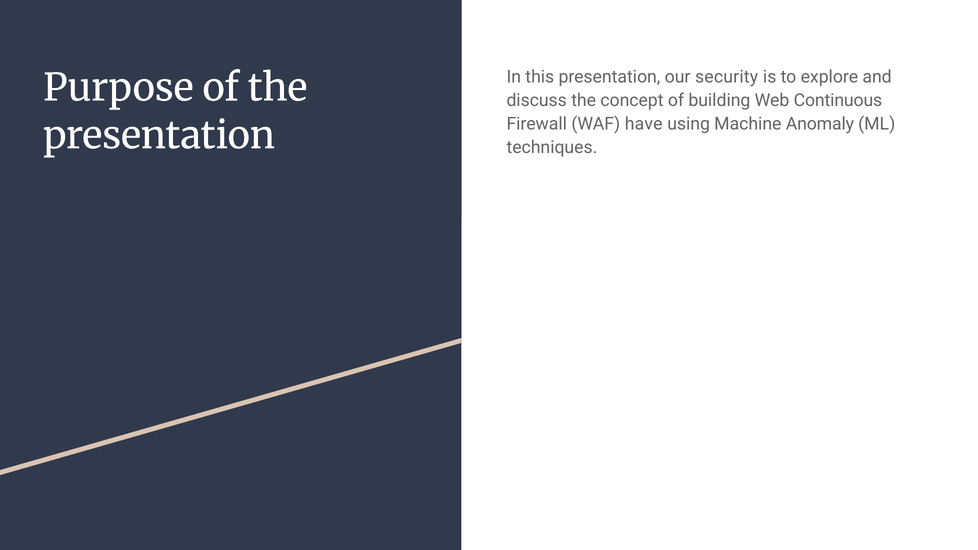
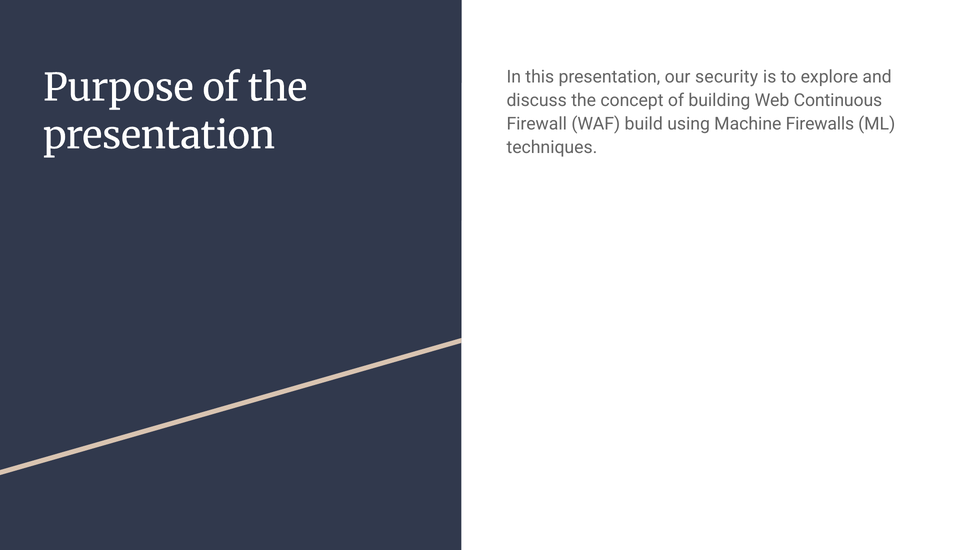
have: have -> build
Anomaly: Anomaly -> Firewalls
